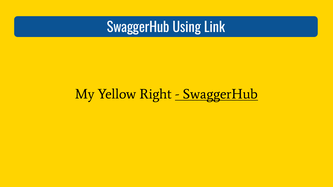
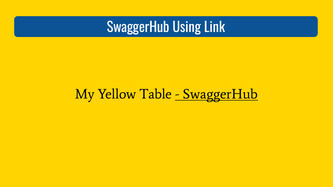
Right: Right -> Table
